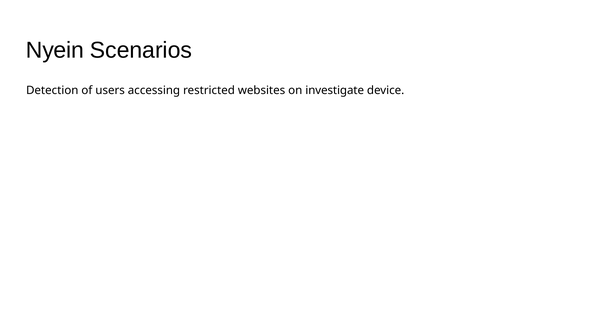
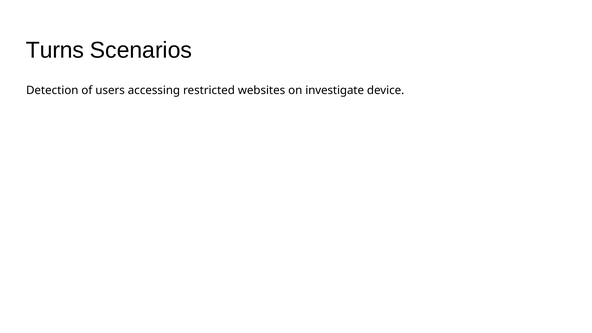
Nyein: Nyein -> Turns
